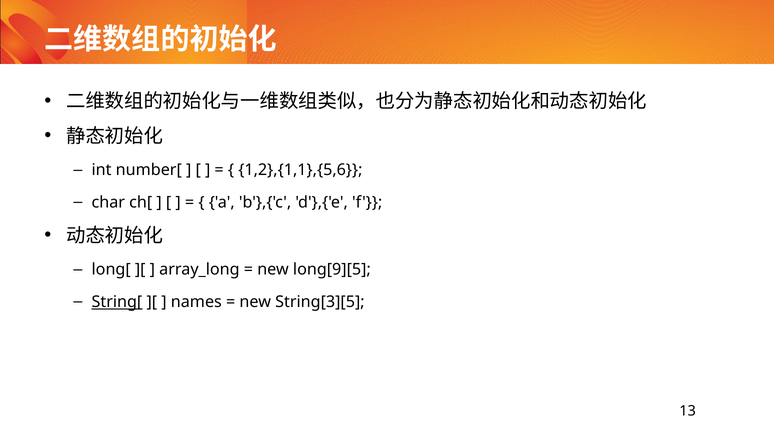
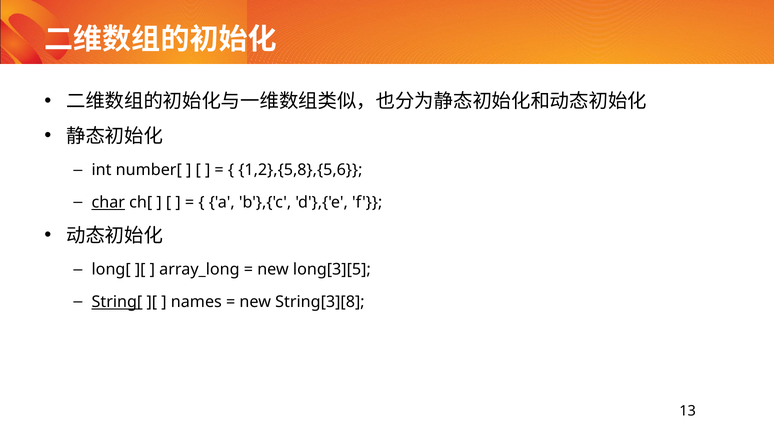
1,2},{1,1},{5,6: 1,2},{1,1},{5,6 -> 1,2},{5,8},{5,6
char underline: none -> present
long[9][5: long[9][5 -> long[3][5
String[3][5: String[3][5 -> String[3][8
